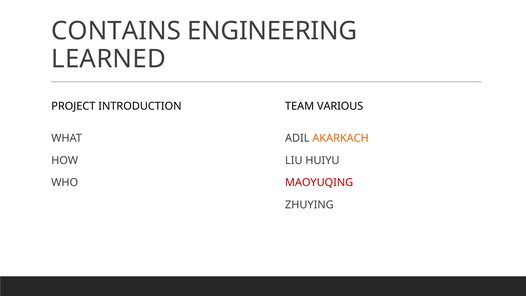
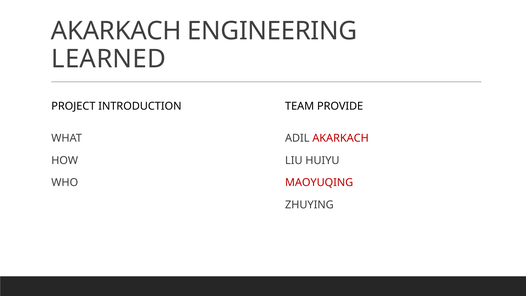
CONTAINS at (116, 31): CONTAINS -> AKARKACH
VARIOUS: VARIOUS -> PROVIDE
AKARKACH at (341, 138) colour: orange -> red
